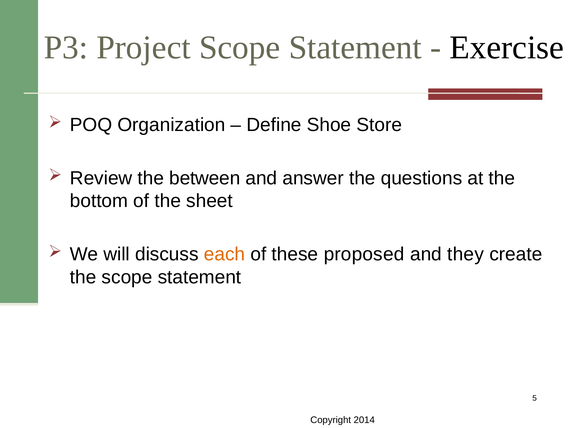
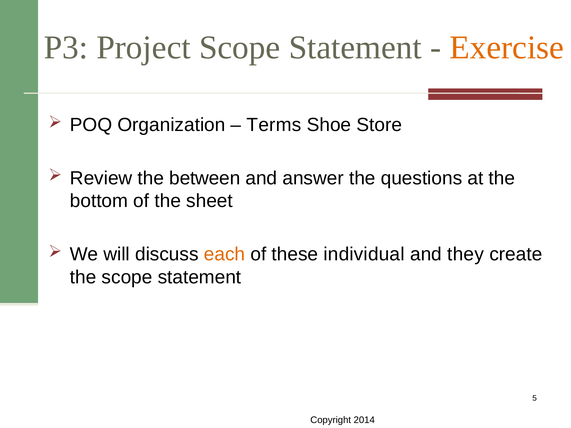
Exercise colour: black -> orange
Define: Define -> Terms
proposed: proposed -> individual
